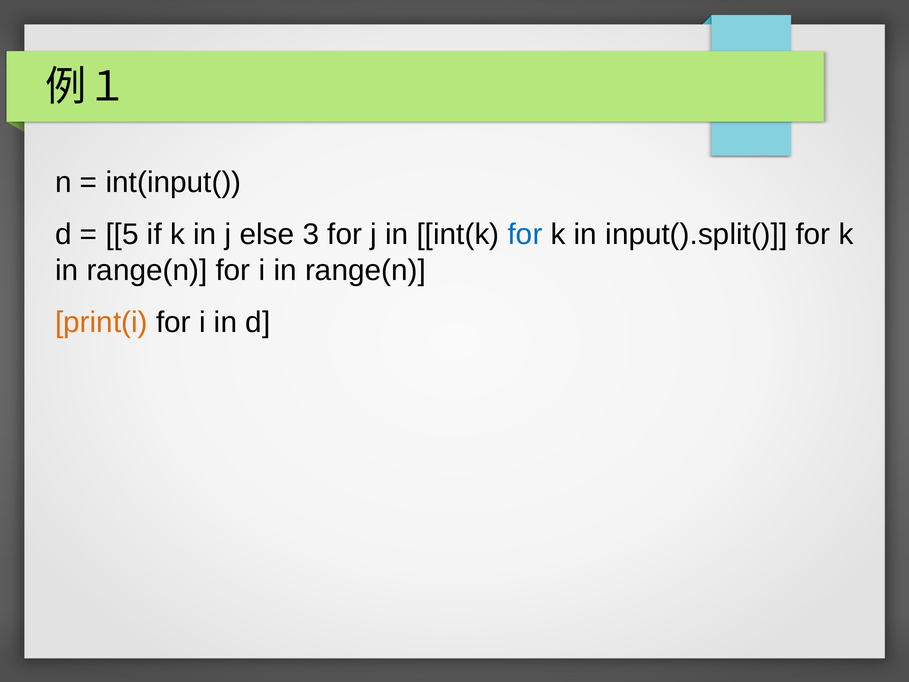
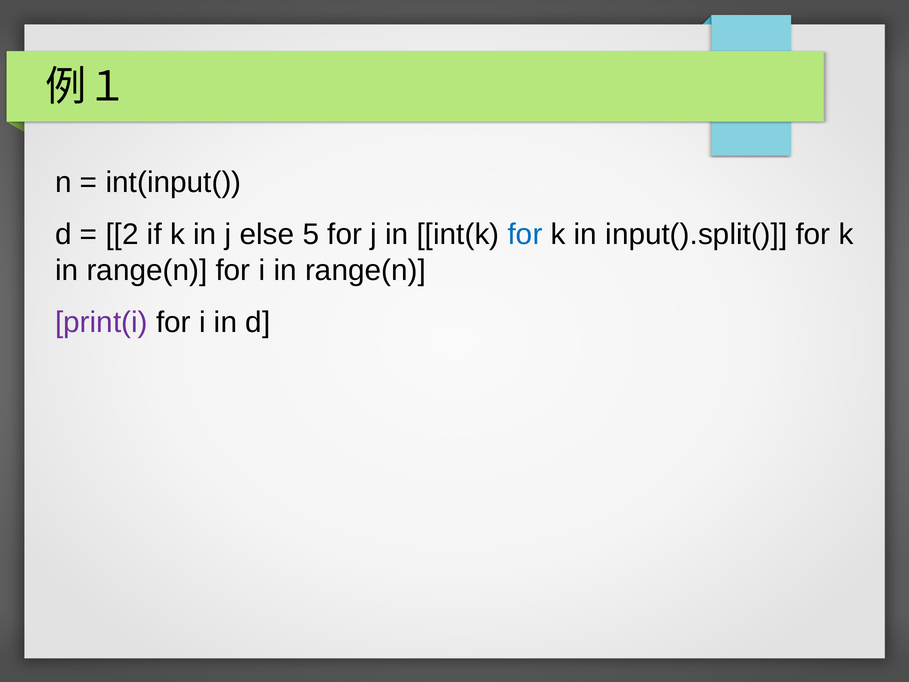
5: 5 -> 2
3: 3 -> 5
print(i colour: orange -> purple
